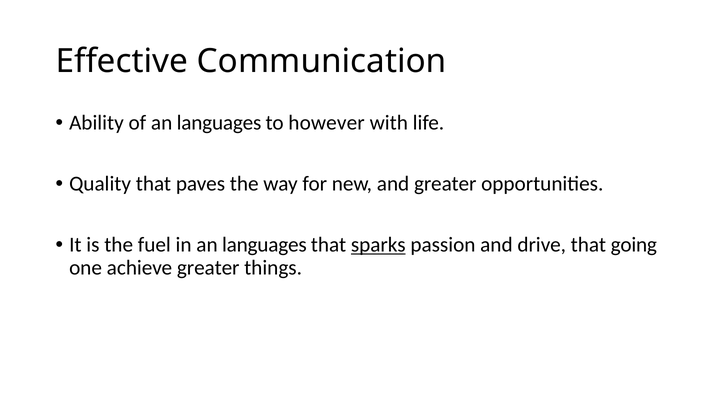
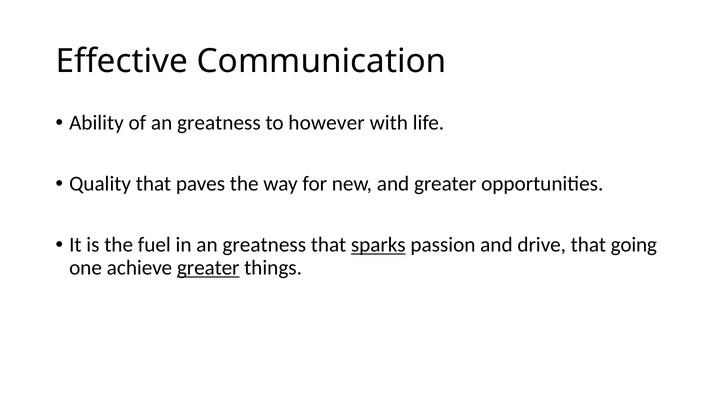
of an languages: languages -> greatness
in an languages: languages -> greatness
greater at (208, 268) underline: none -> present
